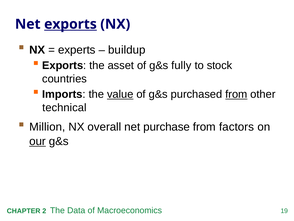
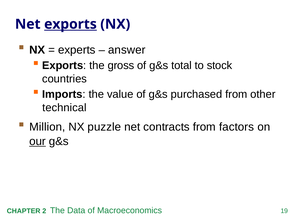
buildup: buildup -> answer
asset: asset -> gross
fully: fully -> total
value underline: present -> none
from at (236, 94) underline: present -> none
overall: overall -> puzzle
purchase: purchase -> contracts
